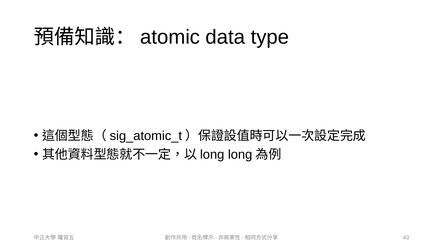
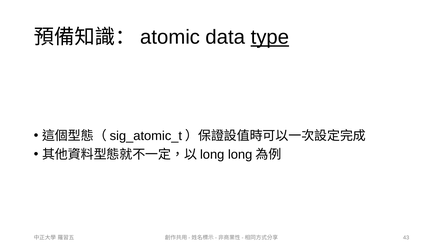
type underline: none -> present
